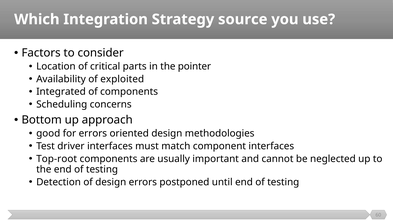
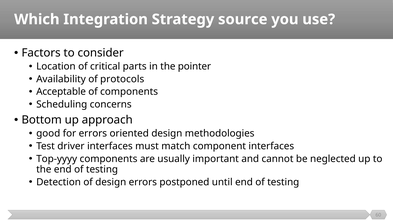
exploited: exploited -> protocols
Integrated: Integrated -> Acceptable
Top-root: Top-root -> Top-yyyy
